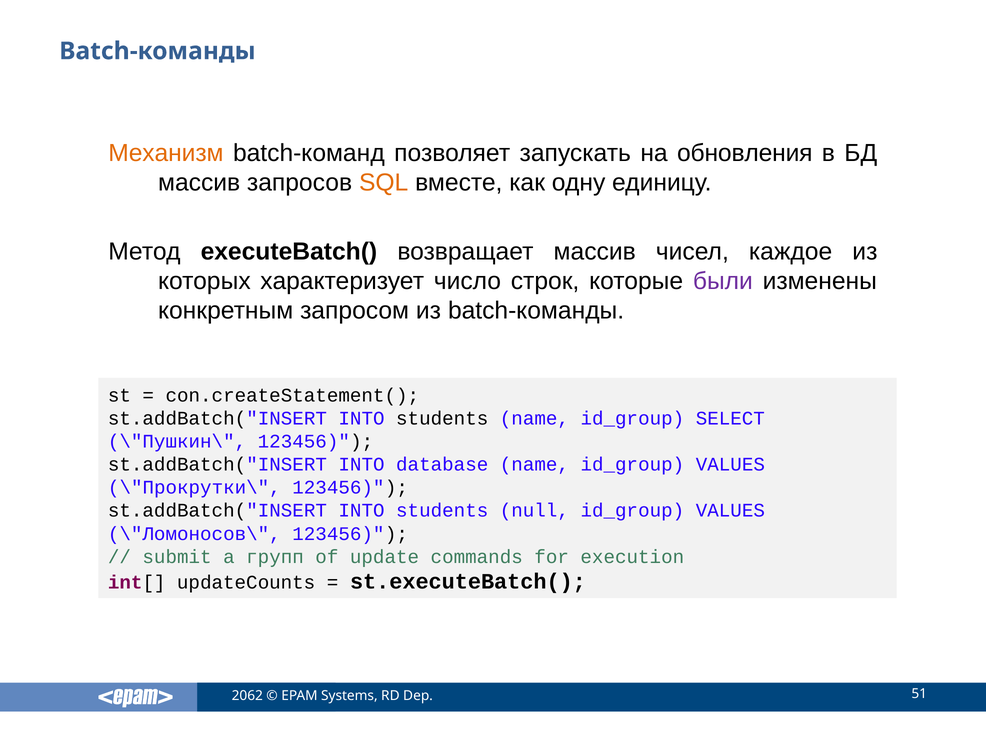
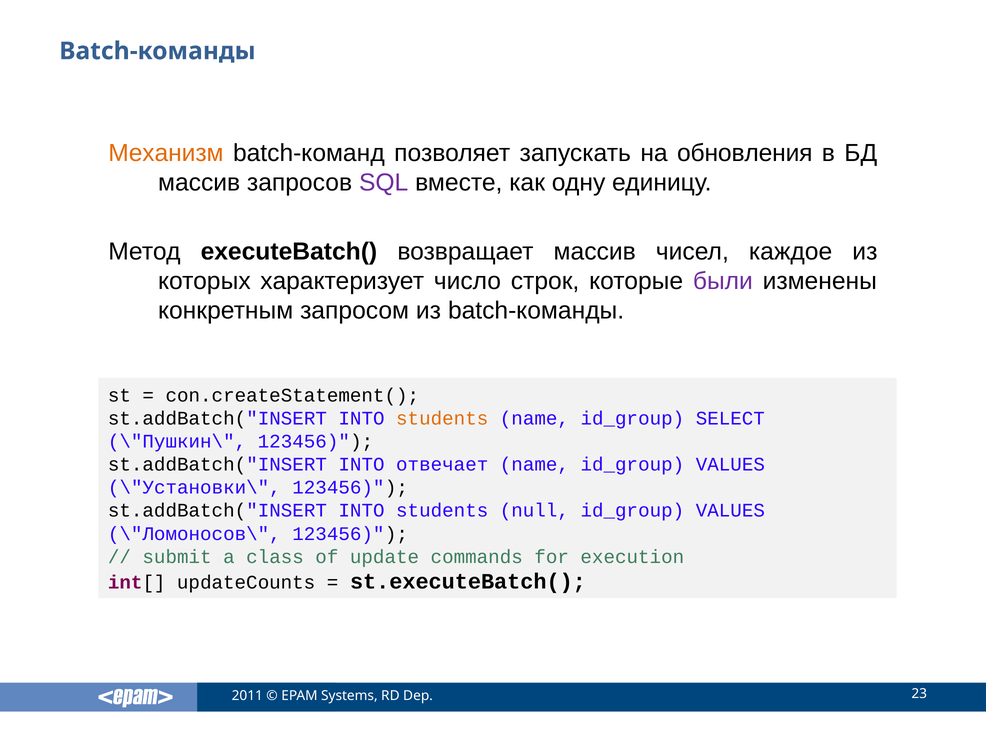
SQL colour: orange -> purple
students at (442, 418) colour: black -> orange
database: database -> отвечает
\"Прокрутки\: \"Прокрутки\ -> \"Установки\
групп: групп -> class
2062: 2062 -> 2011
51: 51 -> 23
